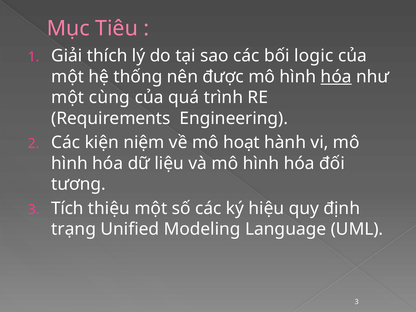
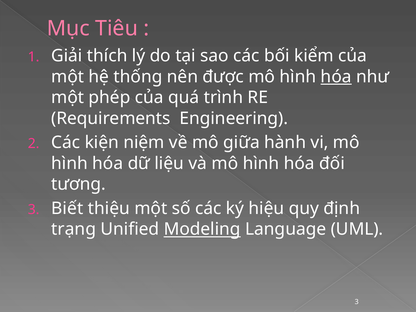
logic: logic -> kiểm
cùng: cùng -> phép
hoạt: hoạt -> giữa
Tích: Tích -> Biết
Modeling underline: none -> present
